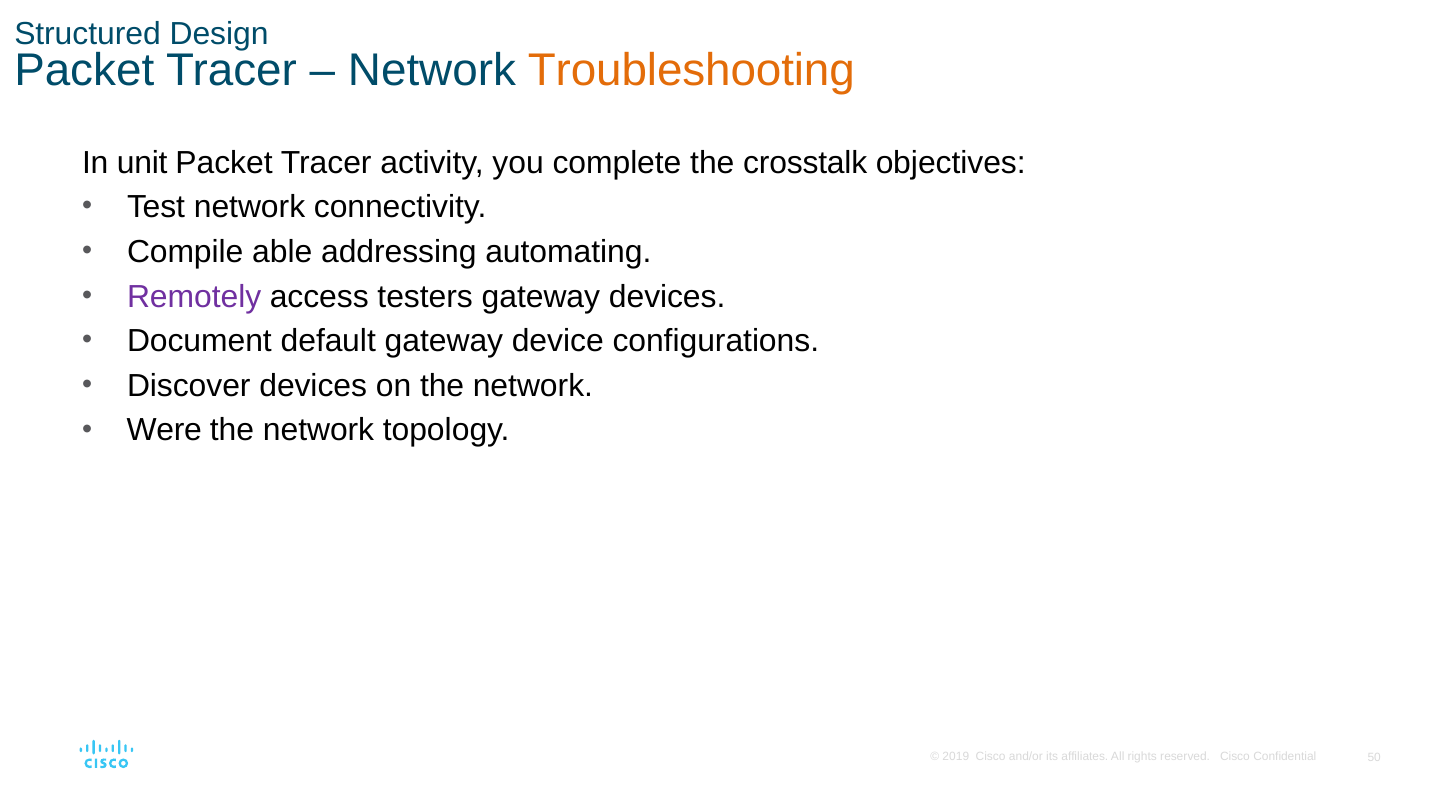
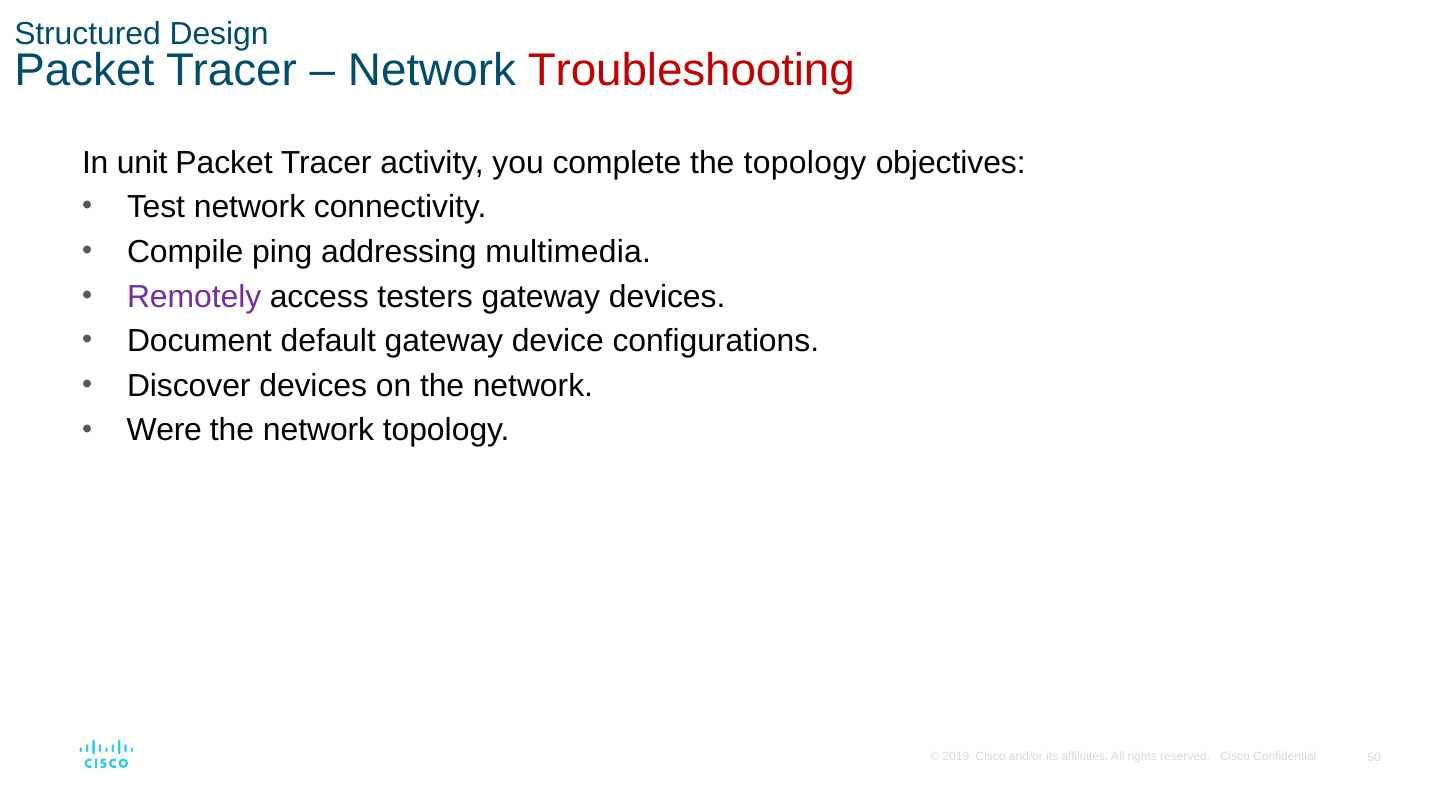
Troubleshooting colour: orange -> red
the crosstalk: crosstalk -> topology
able: able -> ping
automating: automating -> multimedia
